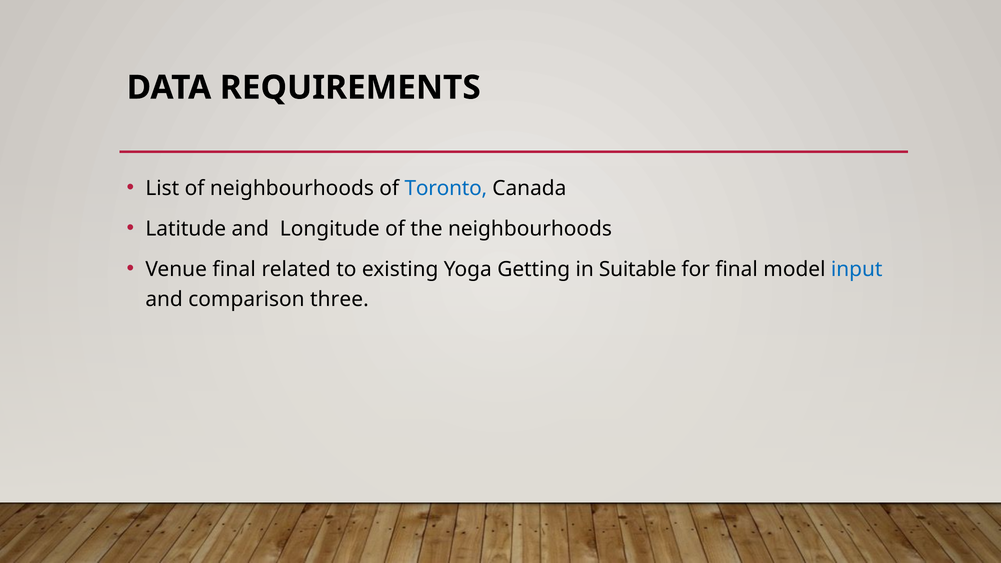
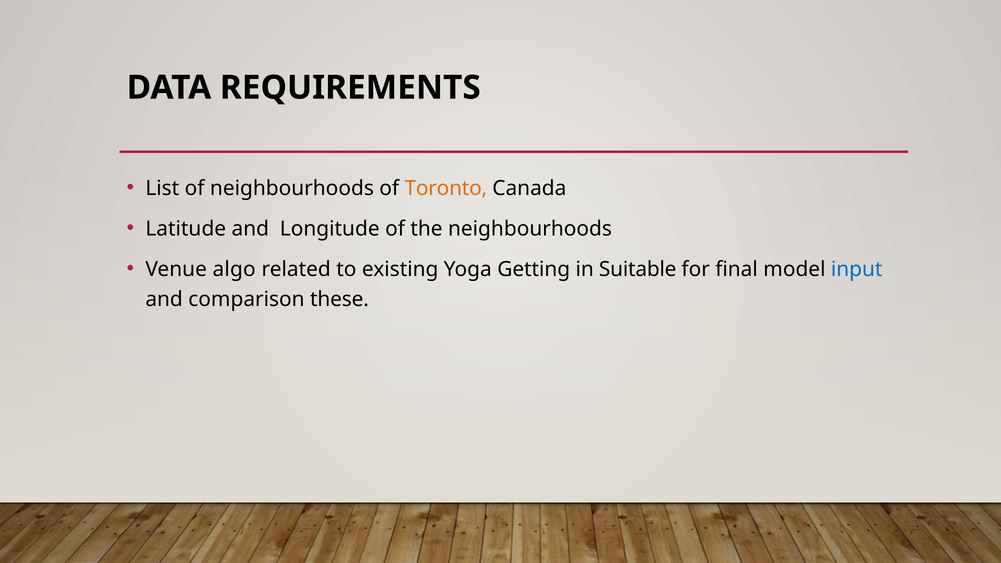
Toronto colour: blue -> orange
Venue final: final -> algo
three: three -> these
